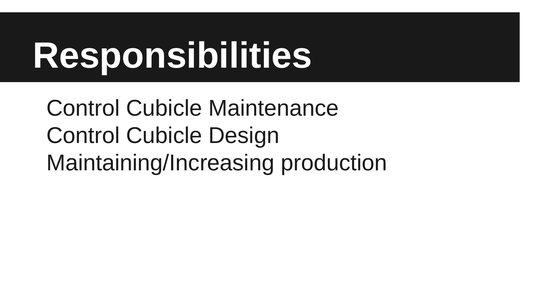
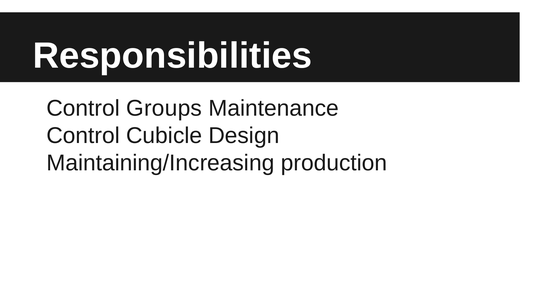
Cubicle at (164, 108): Cubicle -> Groups
